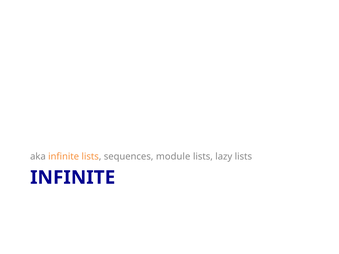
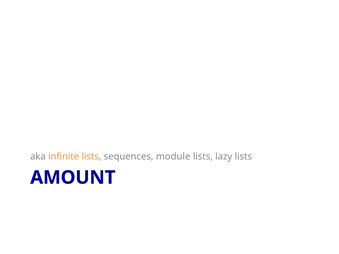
INFINITE at (73, 178): INFINITE -> AMOUNT
